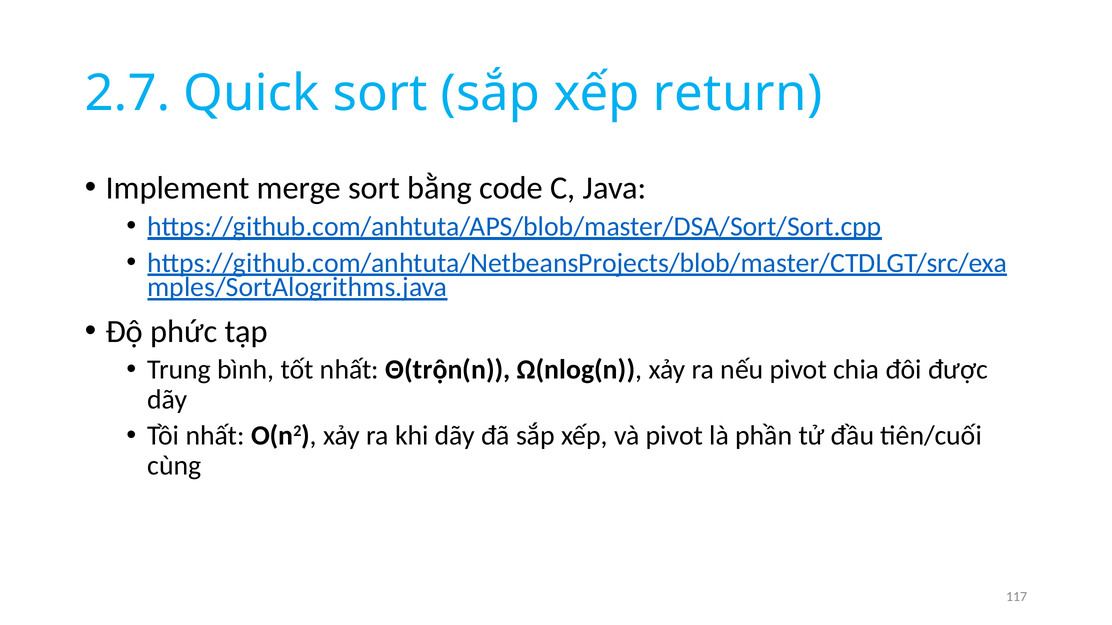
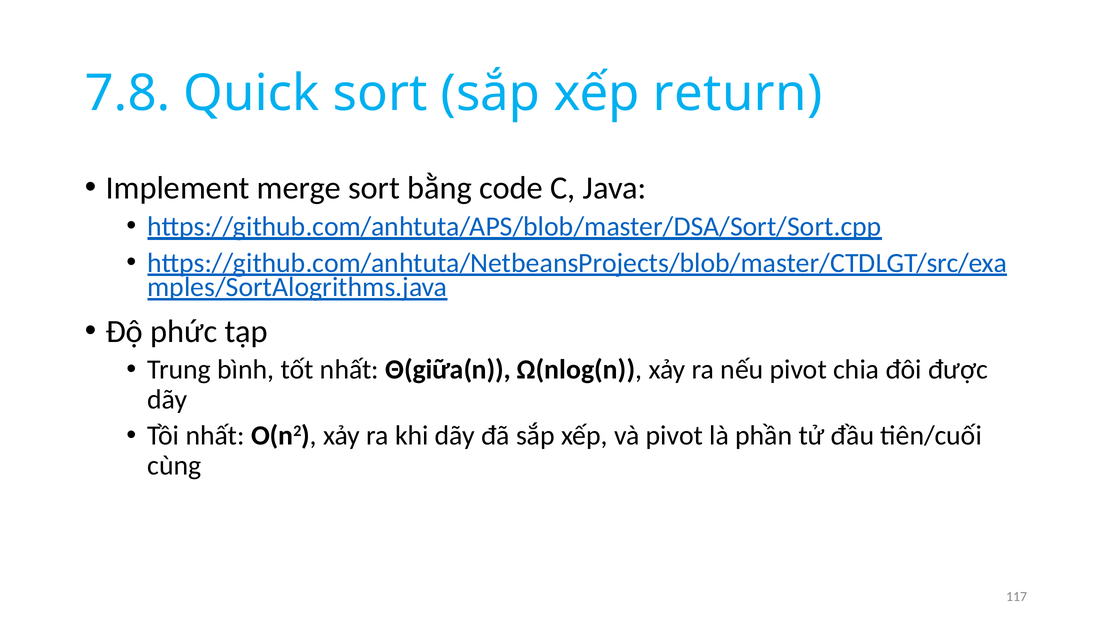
2.7: 2.7 -> 7.8
Θ(trộn(n: Θ(trộn(n -> Θ(giữa(n
